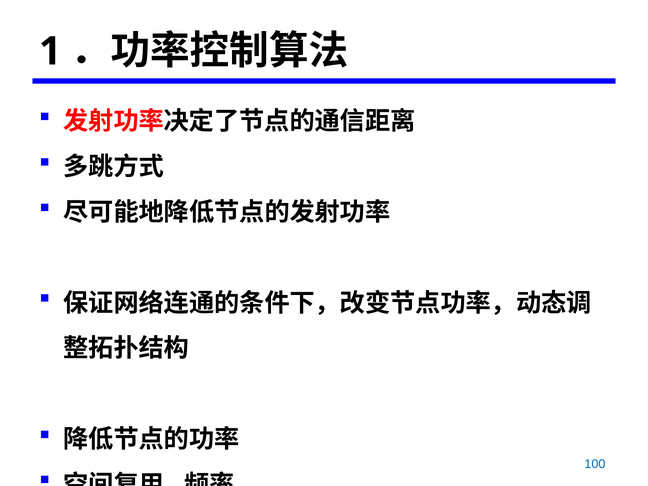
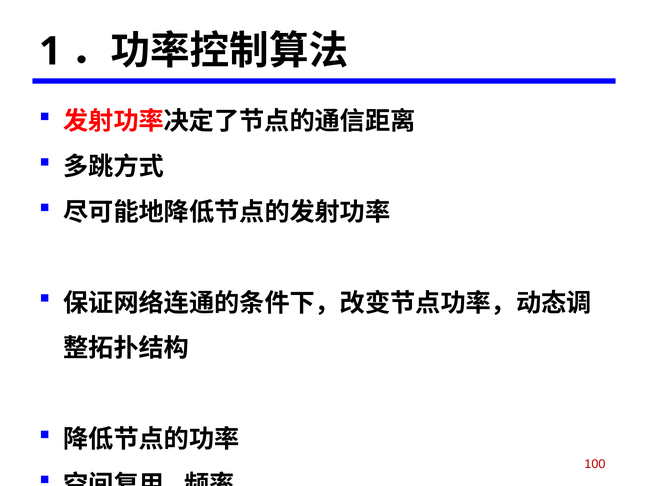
100 colour: blue -> red
